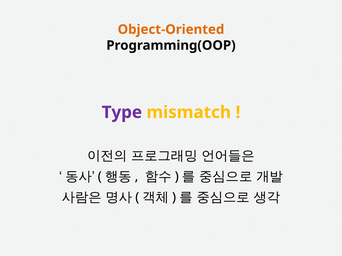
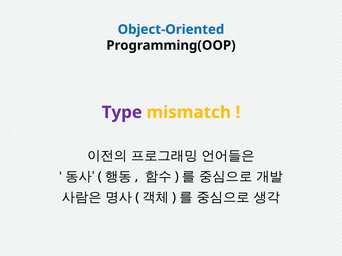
Object-Oriented colour: orange -> blue
